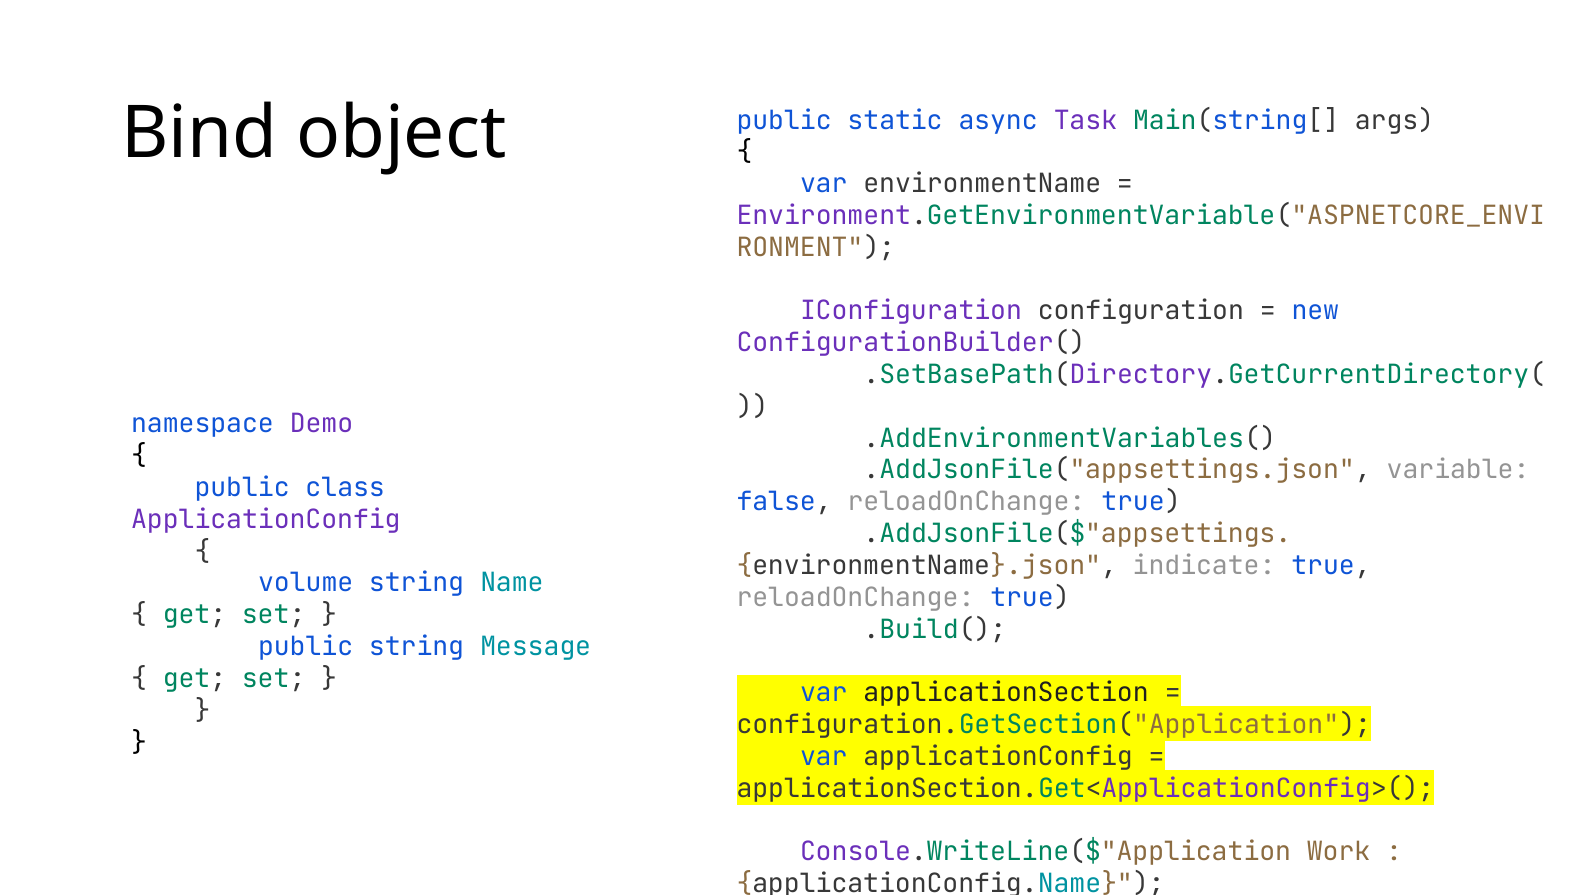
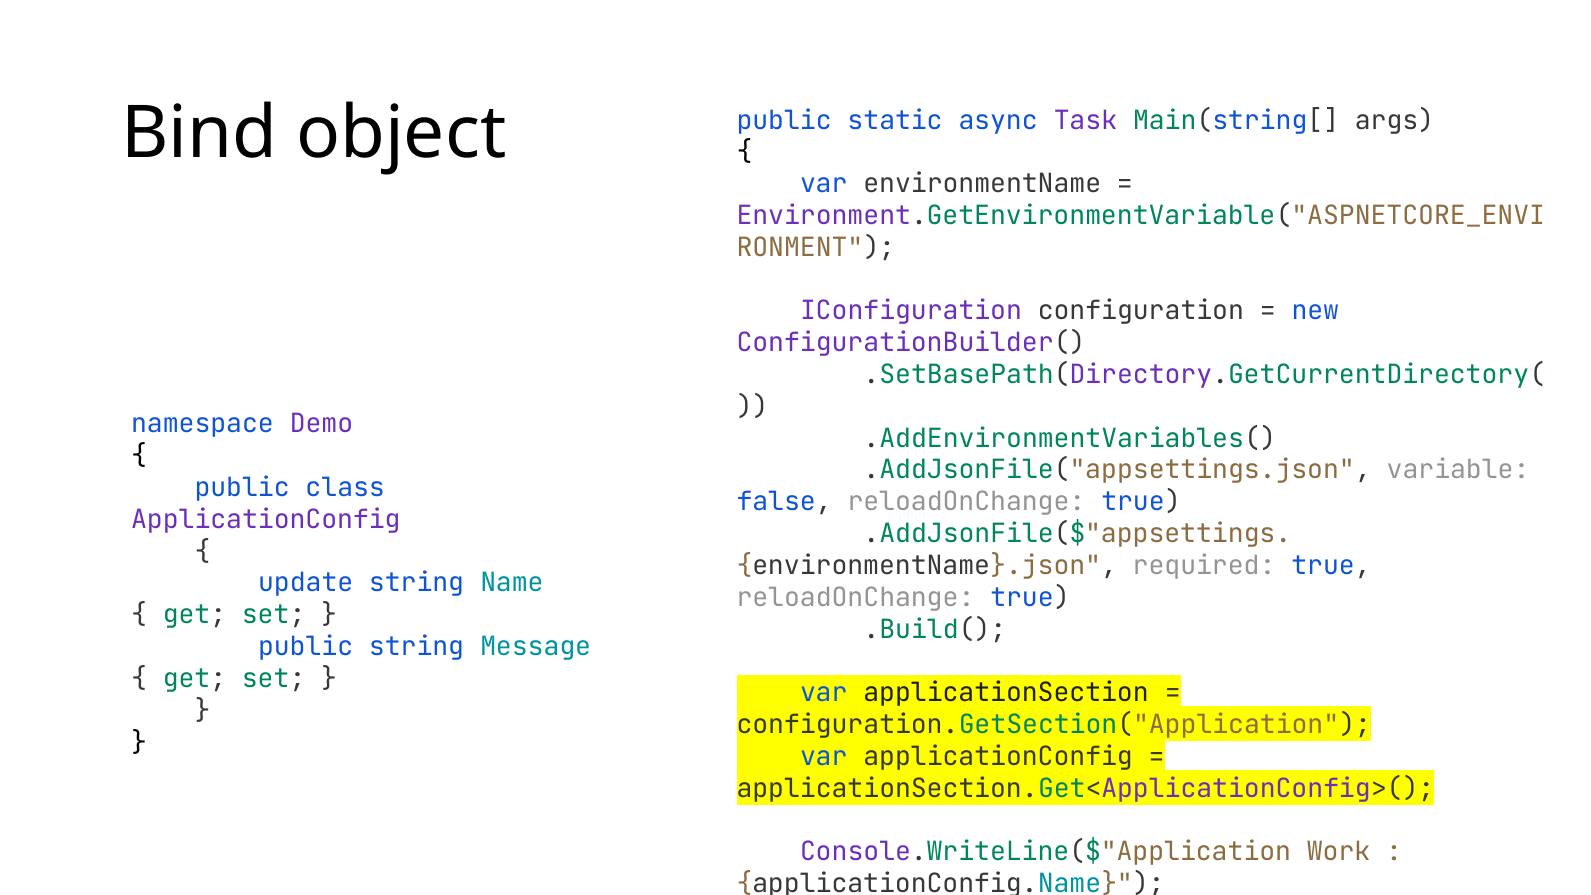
indicate: indicate -> required
volume: volume -> update
